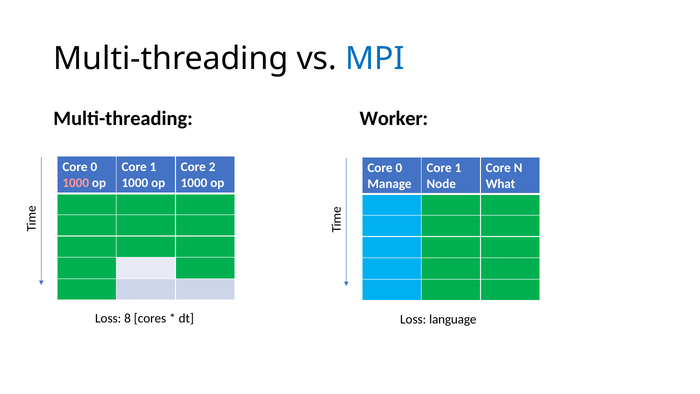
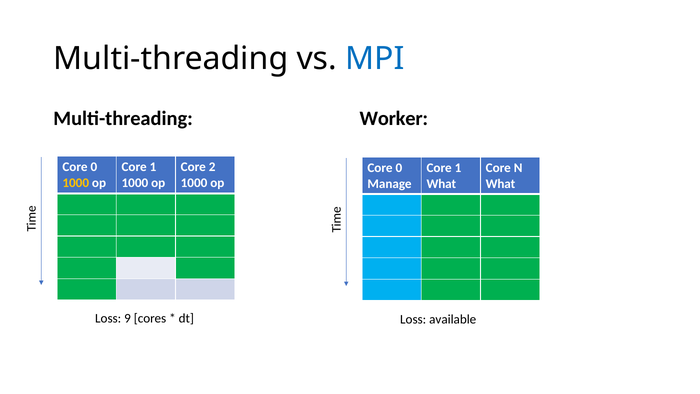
1000 at (76, 183) colour: pink -> yellow
Node at (441, 184): Node -> What
8: 8 -> 9
language: language -> available
